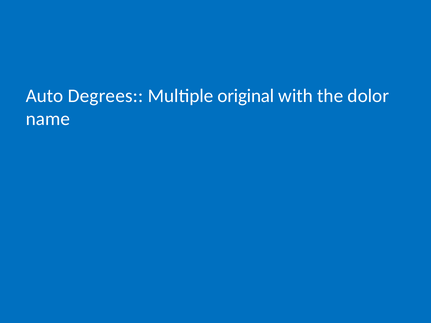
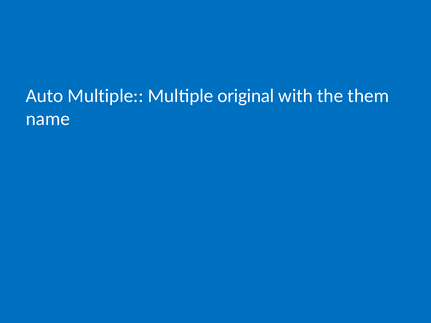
Auto Degrees: Degrees -> Multiple
dolor: dolor -> them
